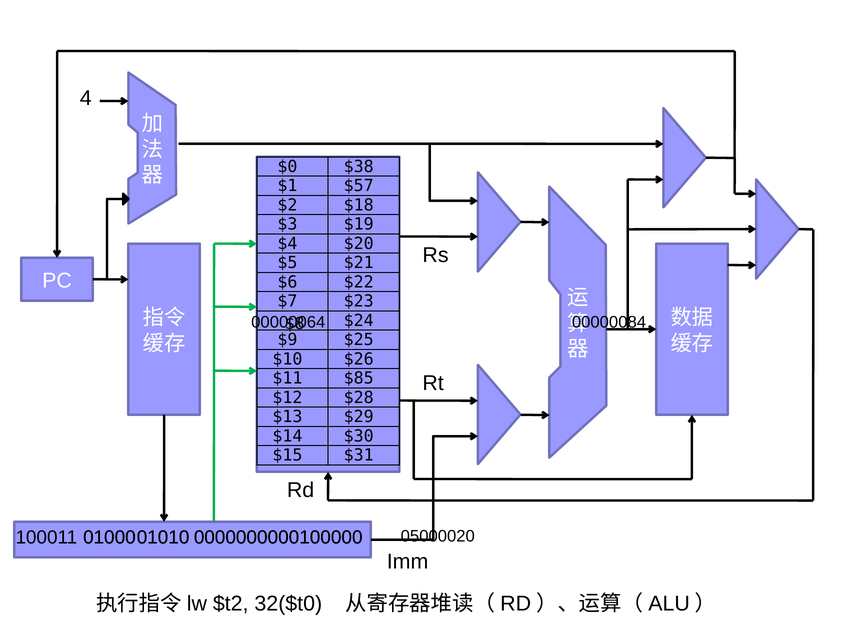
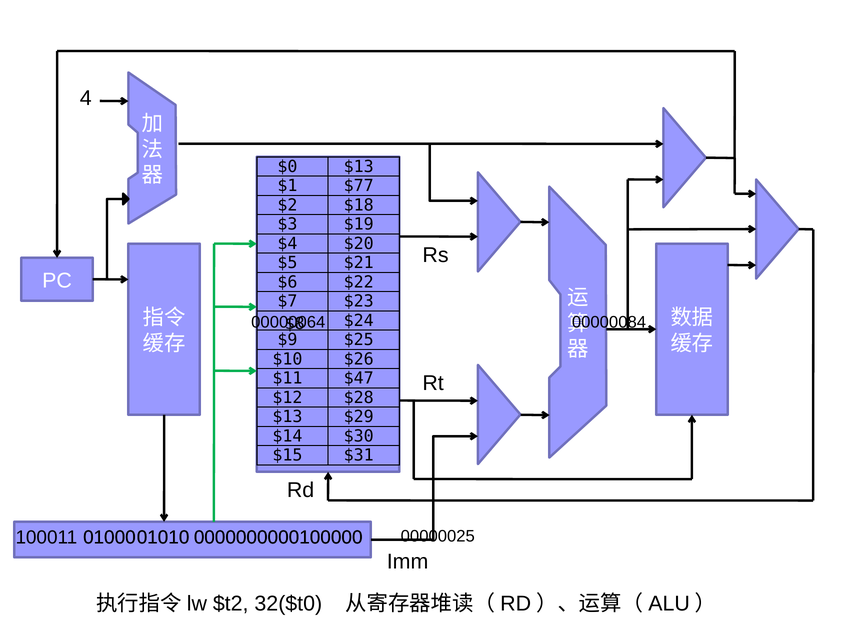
$0 $38: $38 -> $13
$57: $57 -> $77
$85: $85 -> $47
05000020: 05000020 -> 00000025
